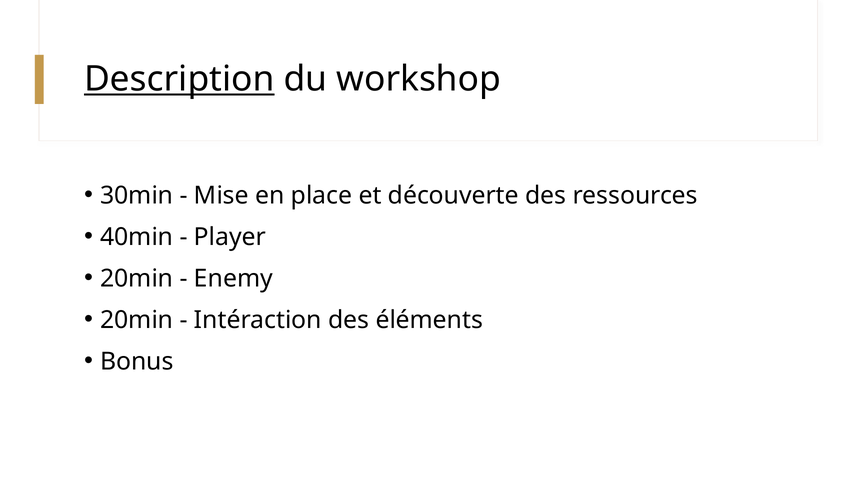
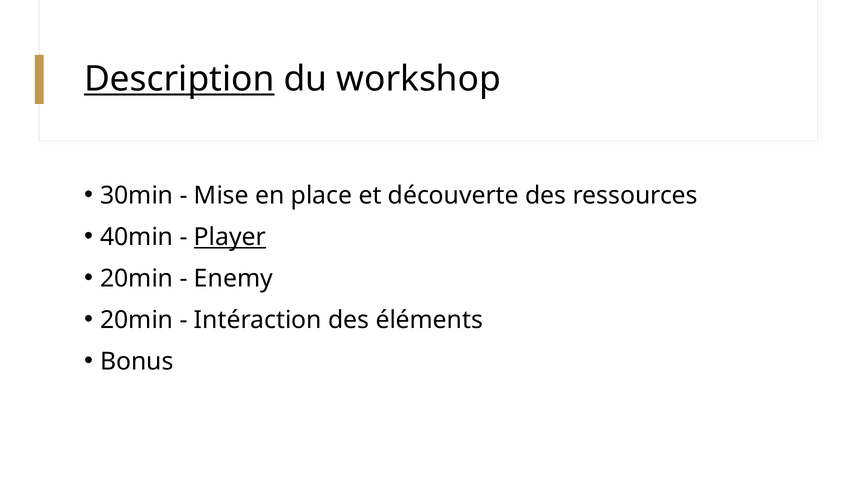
Player underline: none -> present
